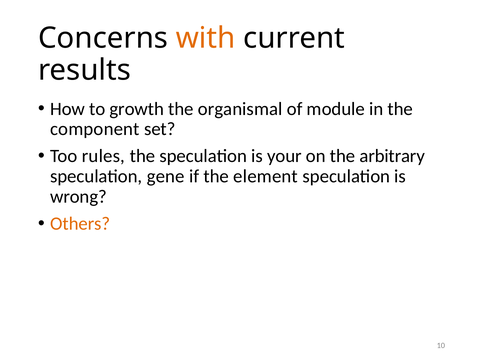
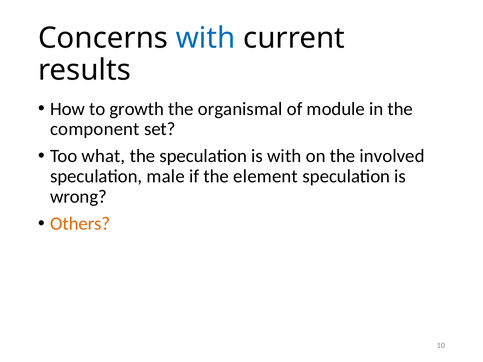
with at (206, 38) colour: orange -> blue
rules: rules -> what
is your: your -> with
arbitrary: arbitrary -> involved
gene: gene -> male
